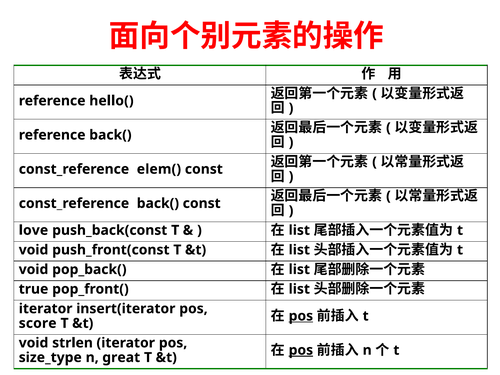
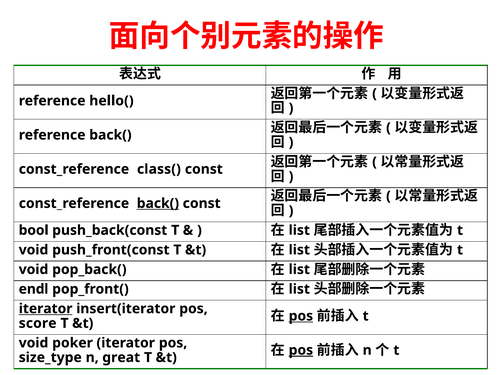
elem(: elem( -> class(
back( at (158, 203) underline: none -> present
love: love -> bool
true: true -> endl
iterator at (46, 309) underline: none -> present
strlen: strlen -> poker
